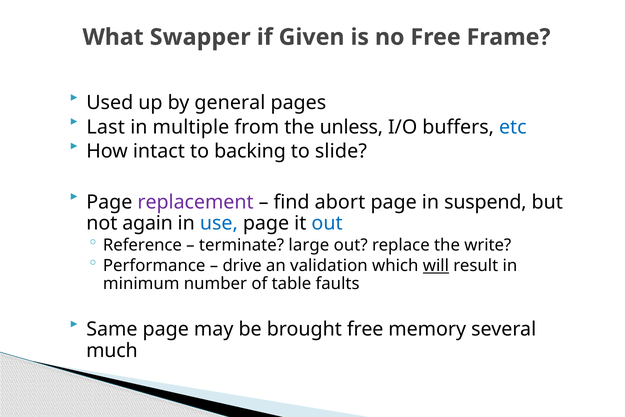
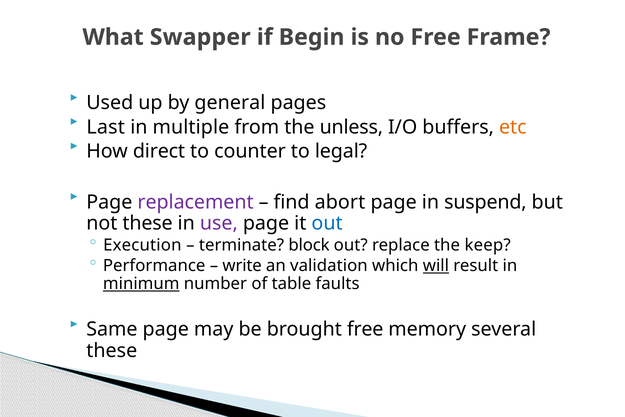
Given: Given -> Begin
etc colour: blue -> orange
intact: intact -> direct
backing: backing -> counter
slide: slide -> legal
not again: again -> these
use colour: blue -> purple
Reference: Reference -> Execution
large: large -> block
write: write -> keep
drive: drive -> write
minimum underline: none -> present
much at (112, 350): much -> these
